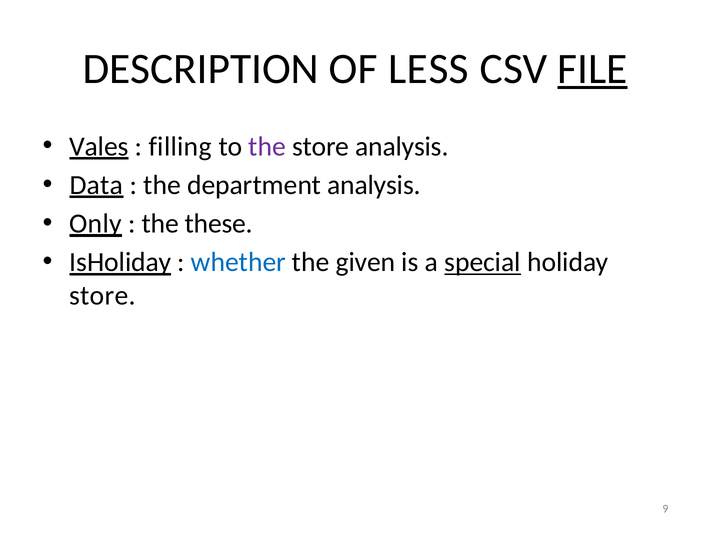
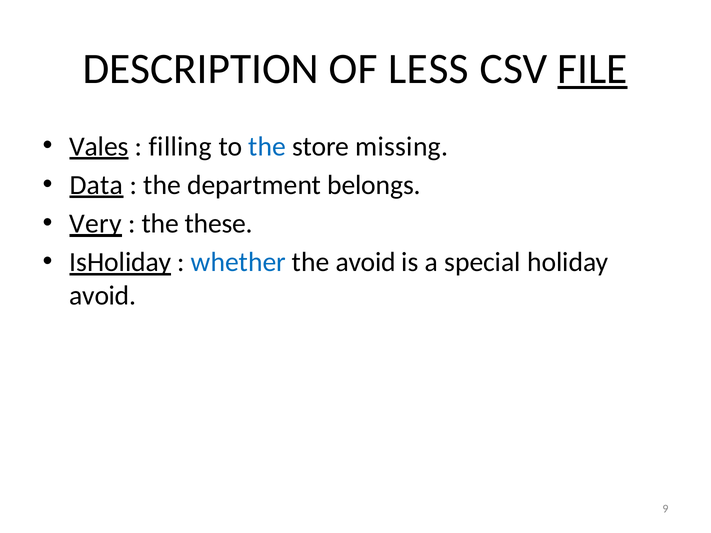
the at (267, 146) colour: purple -> blue
store analysis: analysis -> missing
department analysis: analysis -> belongs
Only: Only -> Very
the given: given -> avoid
special underline: present -> none
store at (102, 296): store -> avoid
